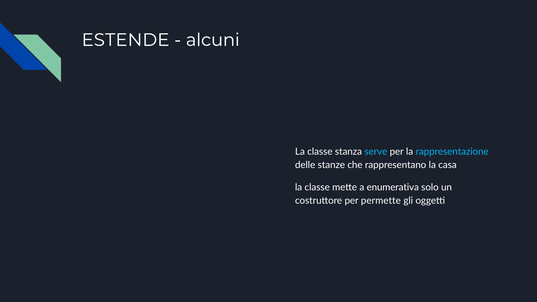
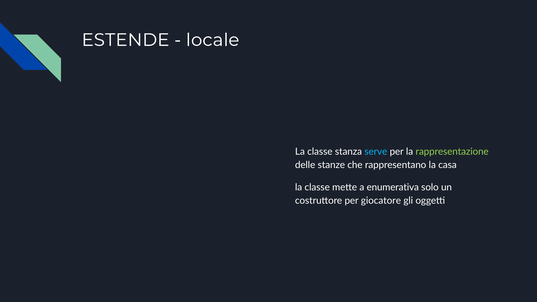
alcuni: alcuni -> locale
rappresentazione colour: light blue -> light green
permette: permette -> giocatore
